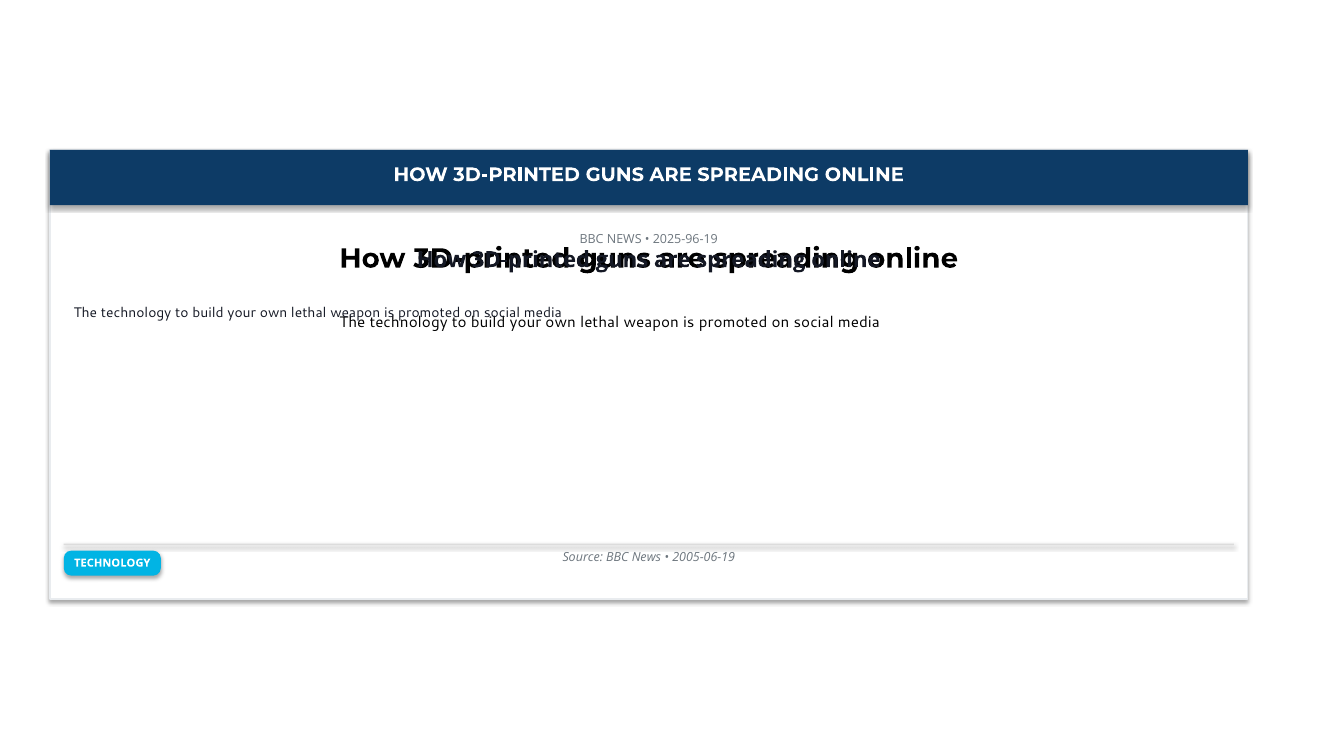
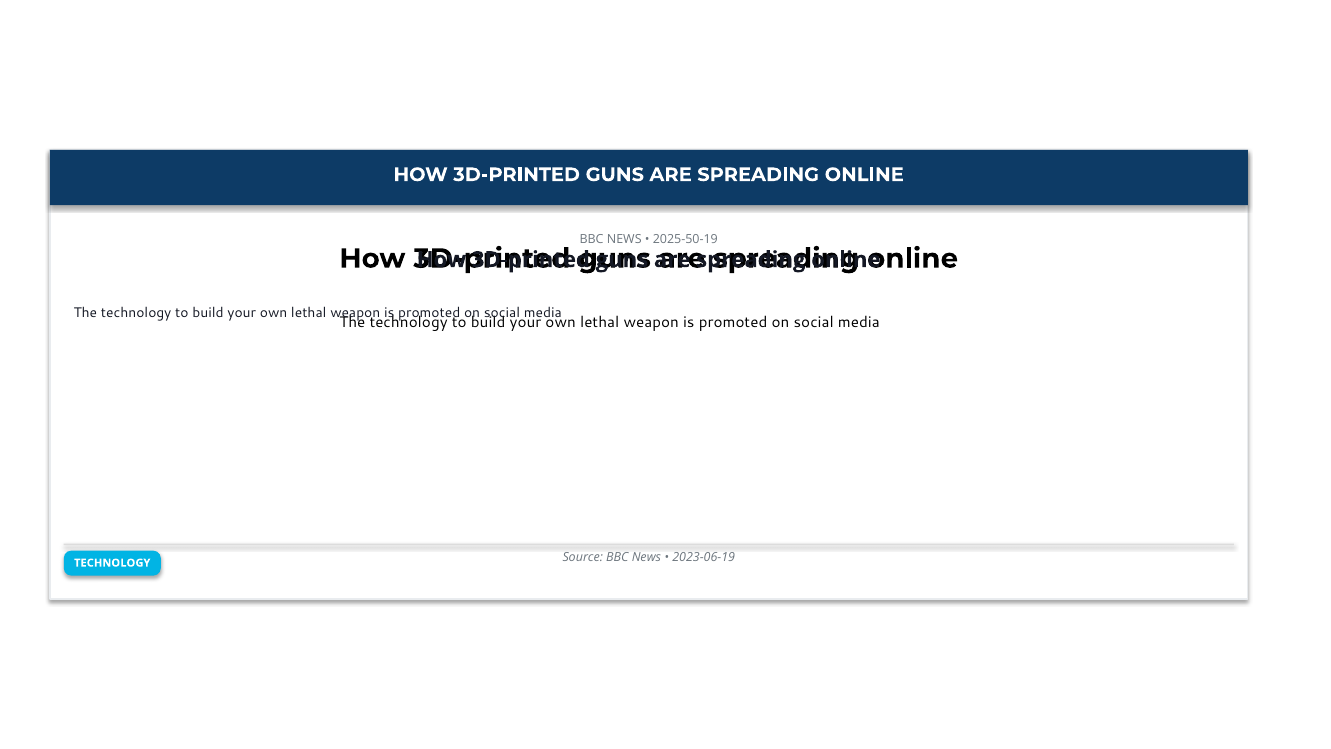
2025-96-19: 2025-96-19 -> 2025-50-19
2005-06-19: 2005-06-19 -> 2023-06-19
